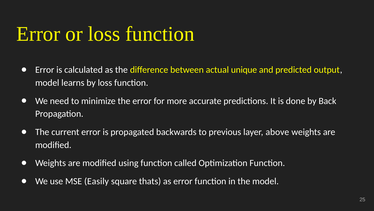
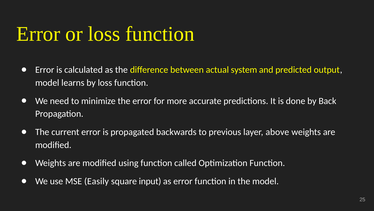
unique: unique -> system
thats: thats -> input
